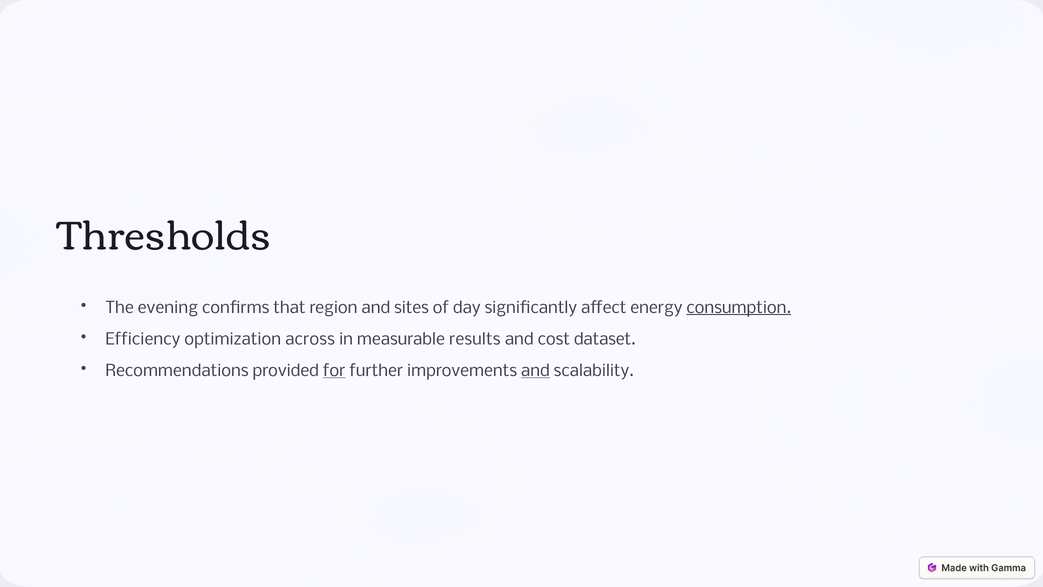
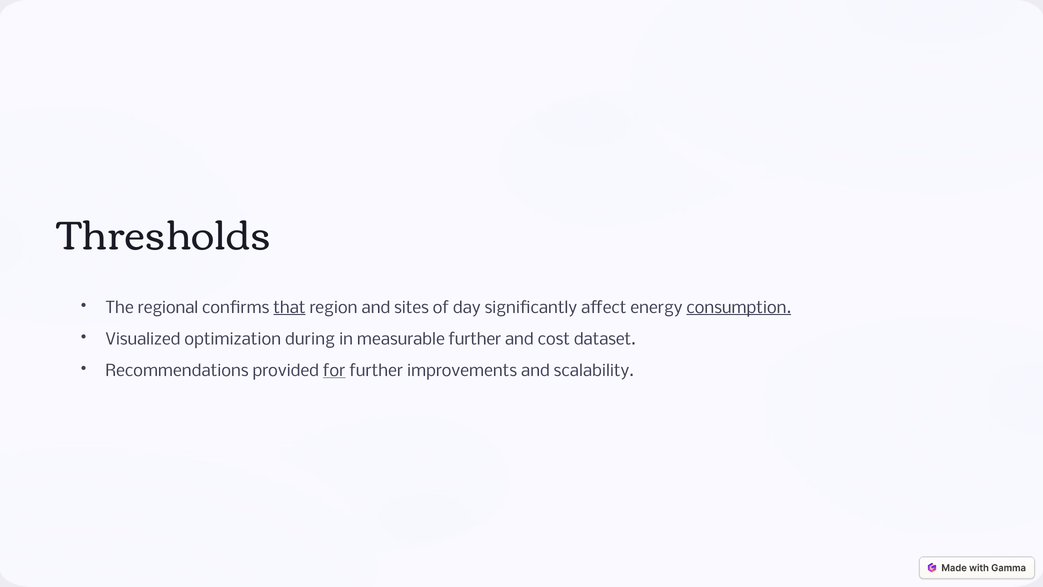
evening: evening -> regional
that underline: none -> present
Efficiency: Efficiency -> Visualized
across: across -> during
measurable results: results -> further
and at (535, 371) underline: present -> none
